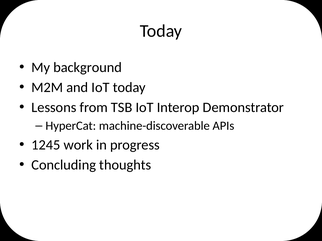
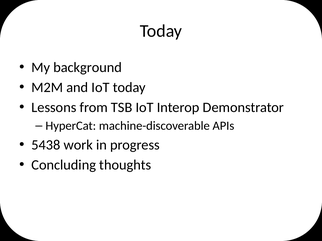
1245: 1245 -> 5438
